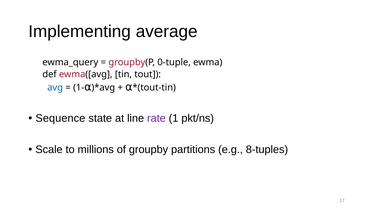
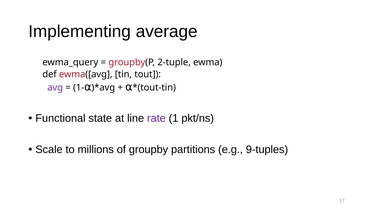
0-tuple: 0-tuple -> 2-tuple
avg colour: blue -> purple
Sequence: Sequence -> Functional
8-tuples: 8-tuples -> 9-tuples
